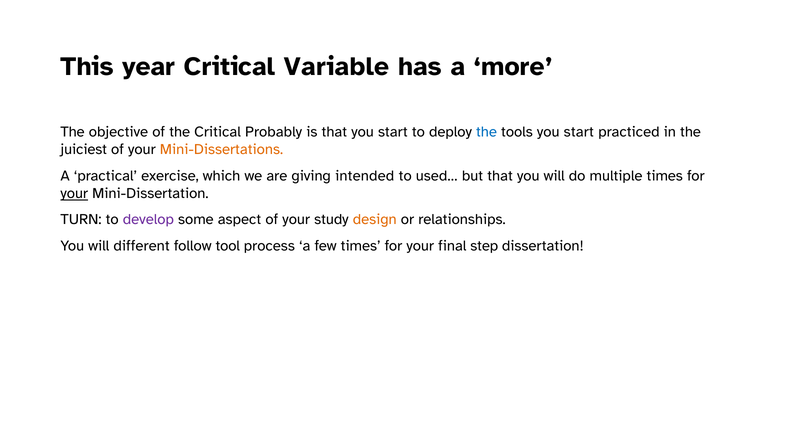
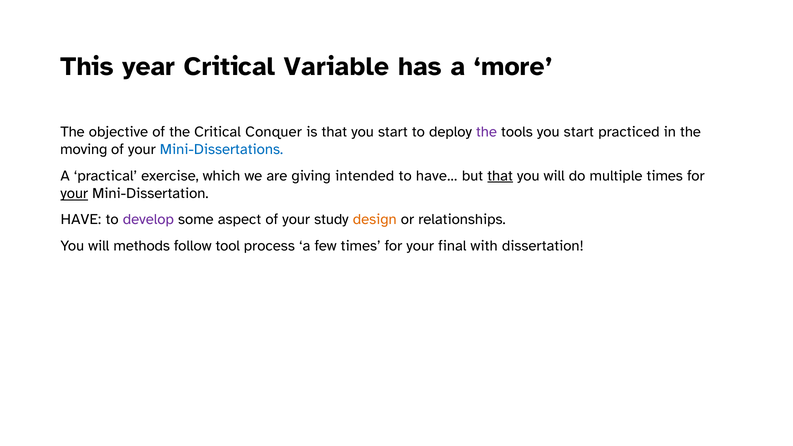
Probably: Probably -> Conquer
the at (486, 132) colour: blue -> purple
juiciest: juiciest -> moving
Mini-Dissertations colour: orange -> blue
used…: used… -> have…
that at (500, 176) underline: none -> present
TURN: TURN -> HAVE
different: different -> methods
step: step -> with
